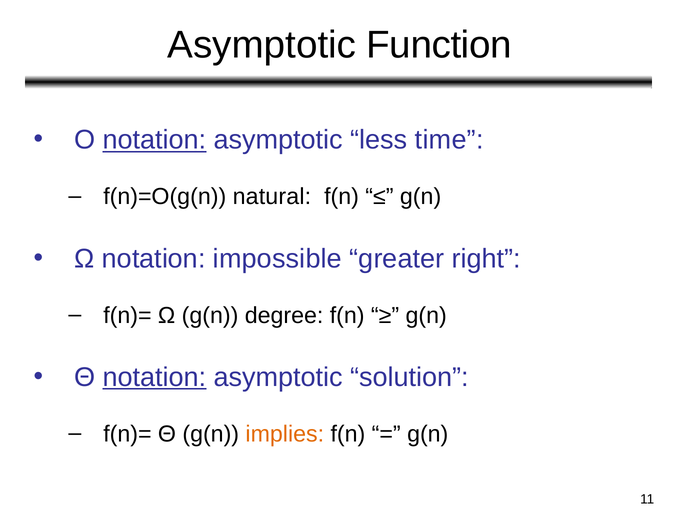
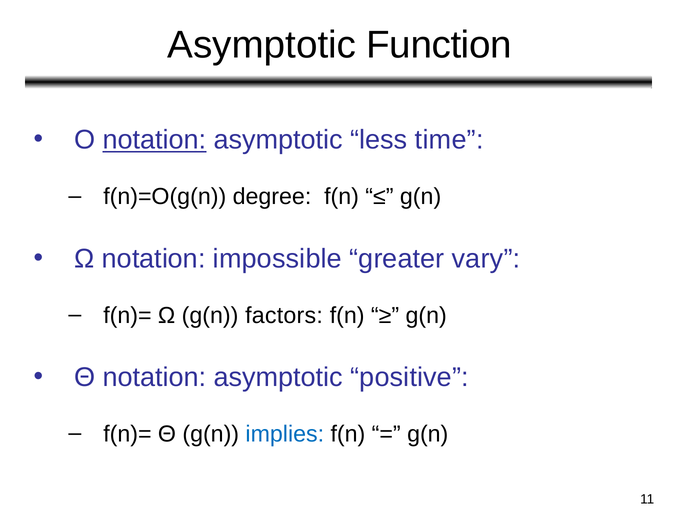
natural: natural -> degree
right: right -> vary
degree: degree -> factors
notation at (155, 377) underline: present -> none
solution: solution -> positive
implies colour: orange -> blue
